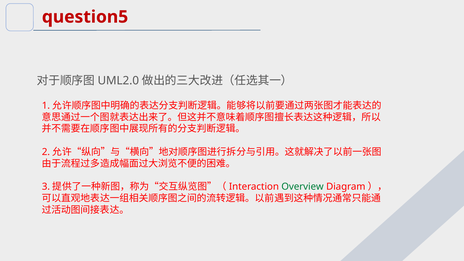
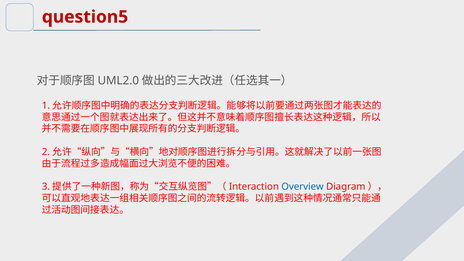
Overview colour: green -> blue
